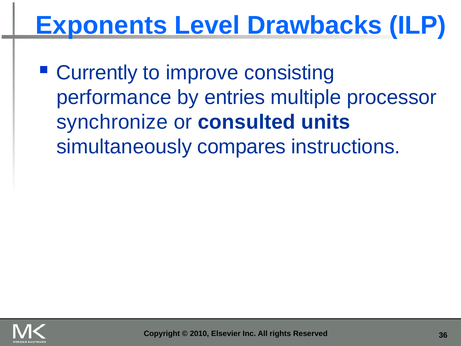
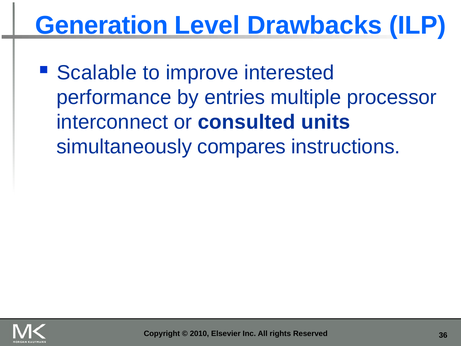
Exponents: Exponents -> Generation
Currently: Currently -> Scalable
consisting: consisting -> interested
synchronize: synchronize -> interconnect
